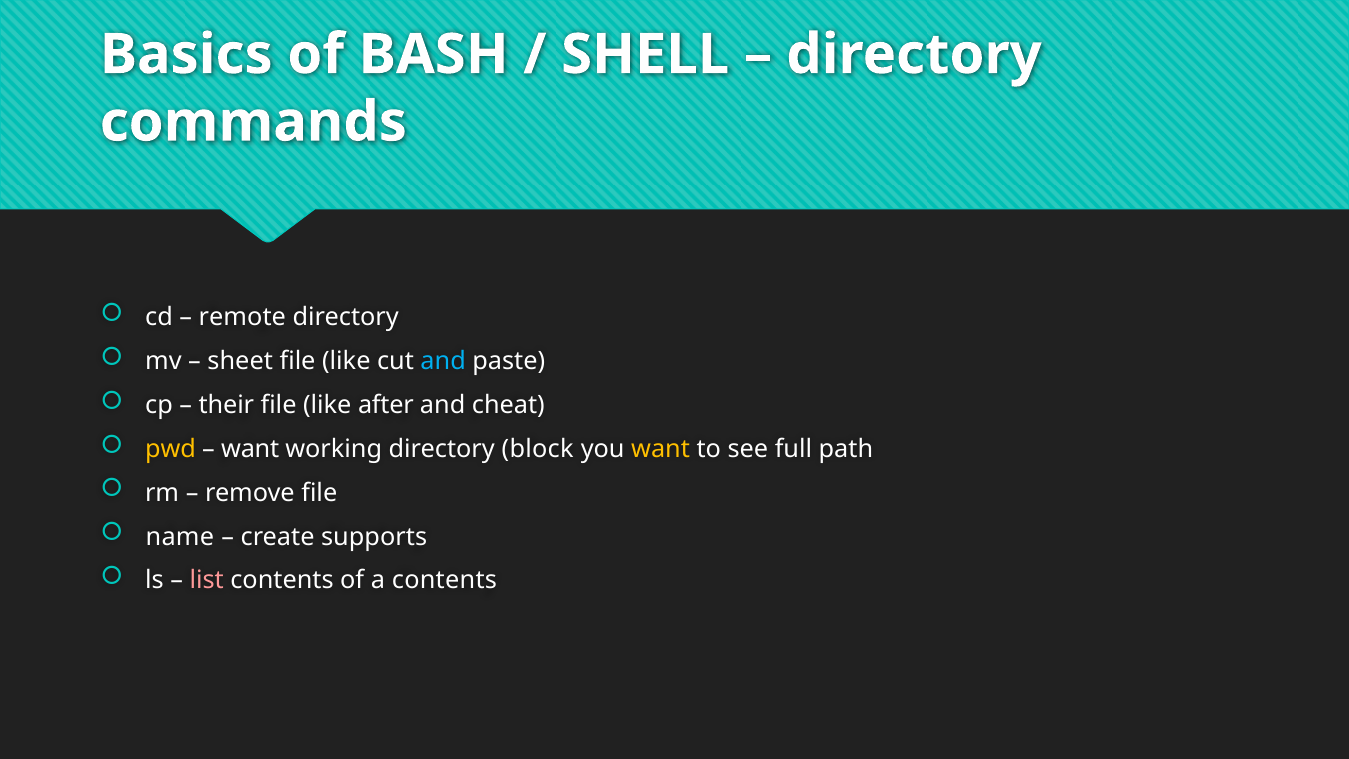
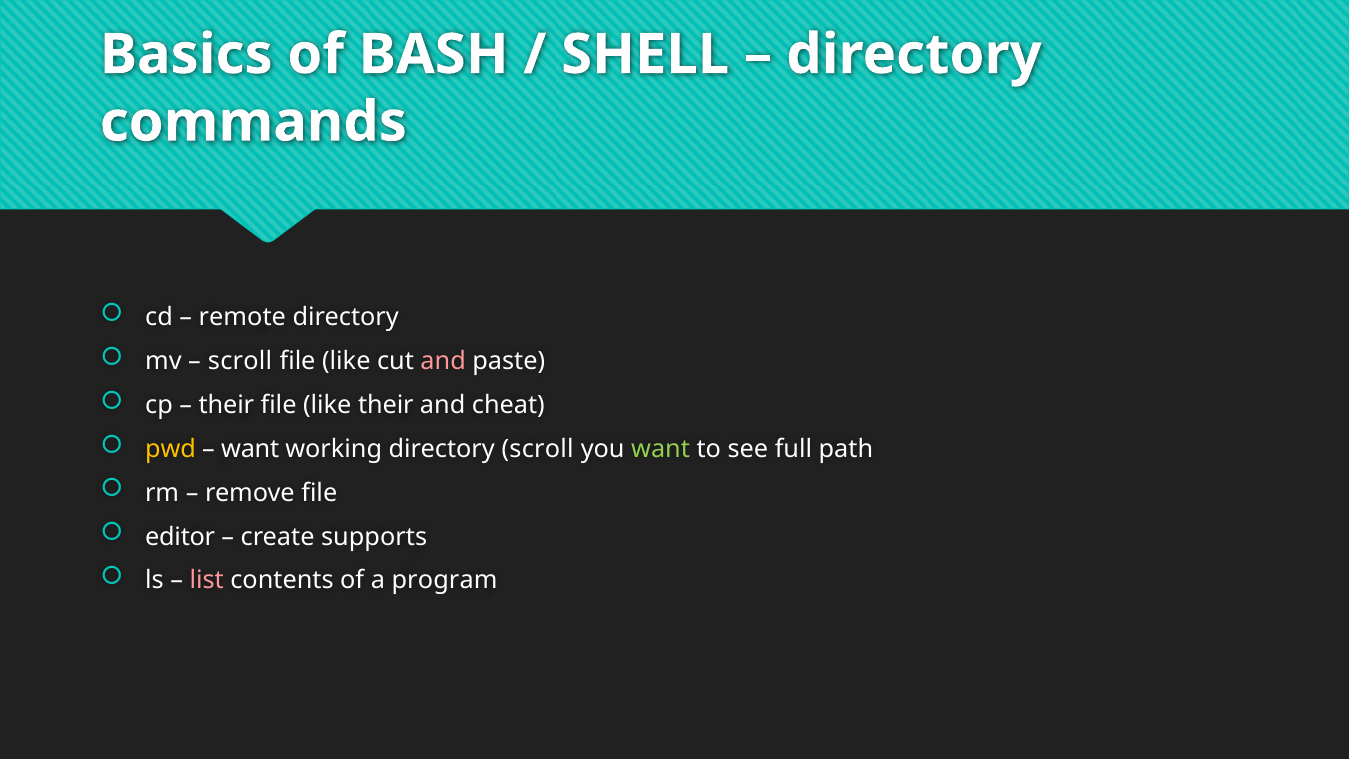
sheet at (240, 361): sheet -> scroll
and at (443, 361) colour: light blue -> pink
like after: after -> their
directory block: block -> scroll
want at (661, 449) colour: yellow -> light green
name: name -> editor
a contents: contents -> program
